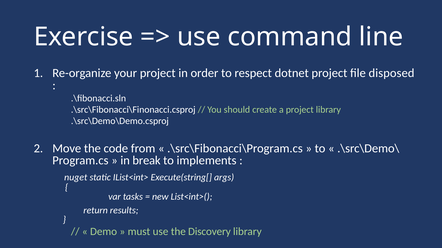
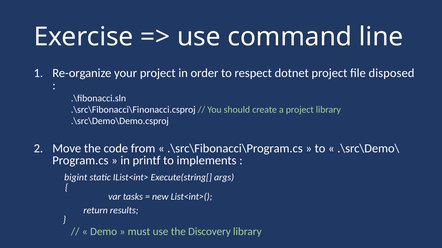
break: break -> printf
nuget: nuget -> bigint
